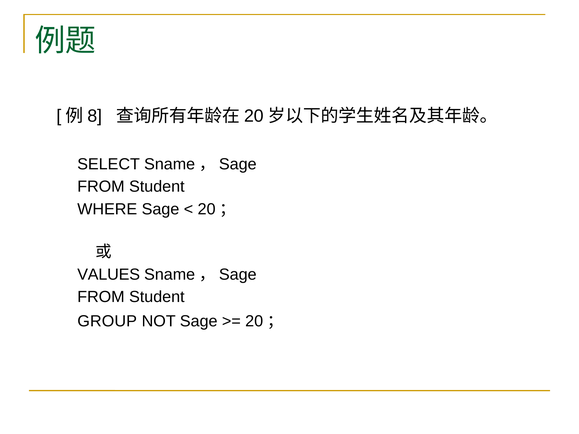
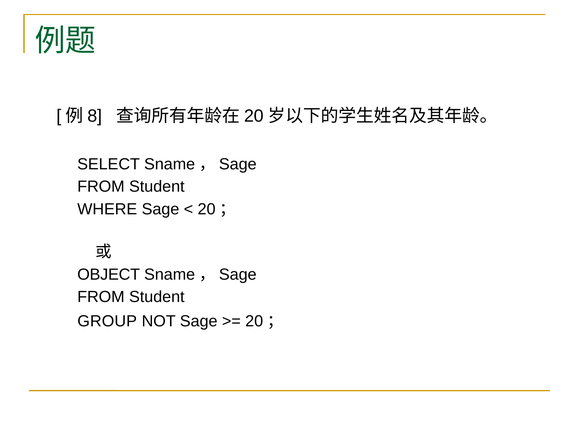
VALUES: VALUES -> OBJECT
